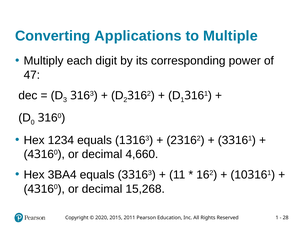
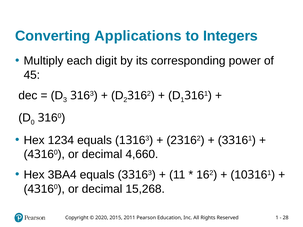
Multiple: Multiple -> Integers
47: 47 -> 45
